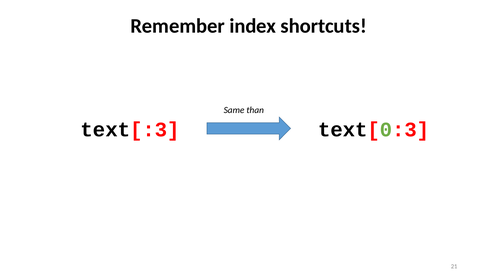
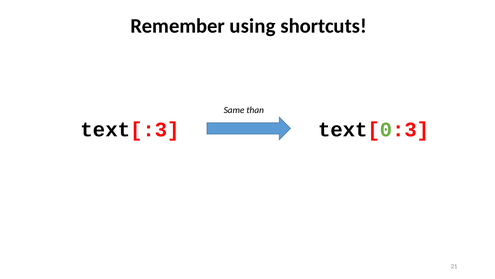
index: index -> using
